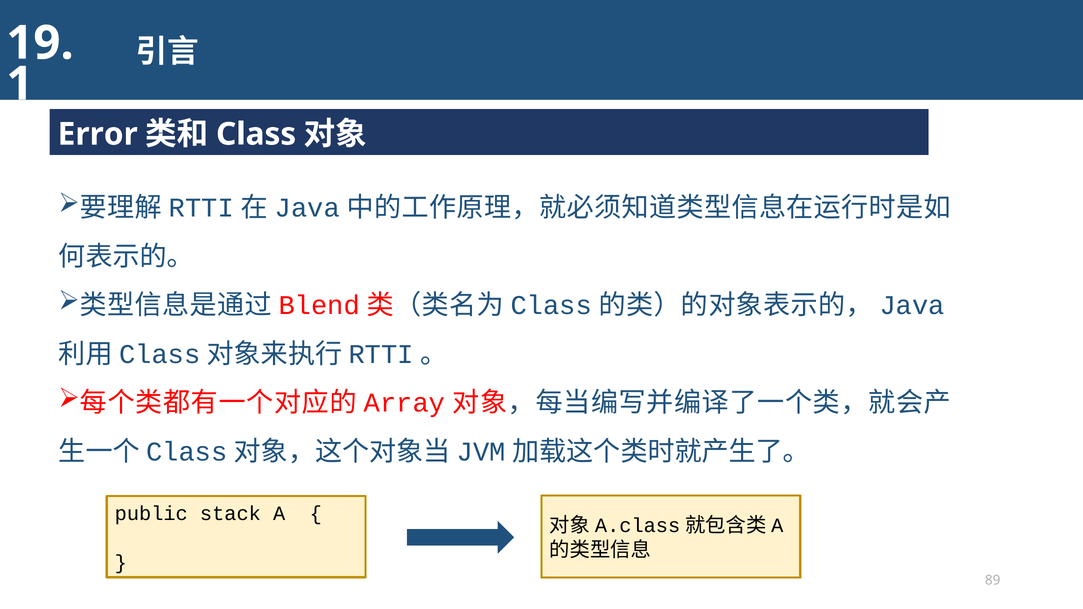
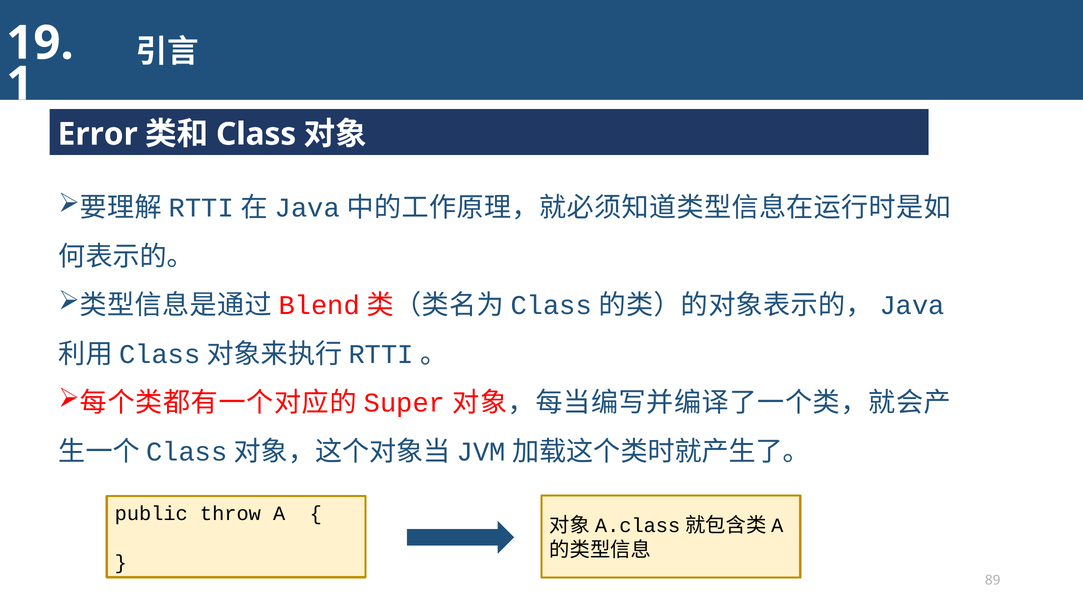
Array: Array -> Super
stack: stack -> throw
